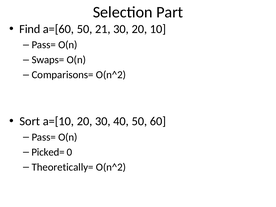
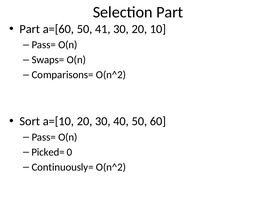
Find at (30, 29): Find -> Part
21: 21 -> 41
Theoretically=: Theoretically= -> Continuously=
